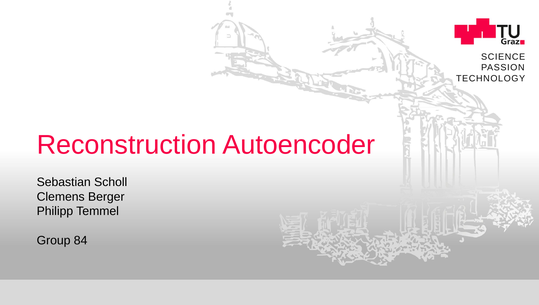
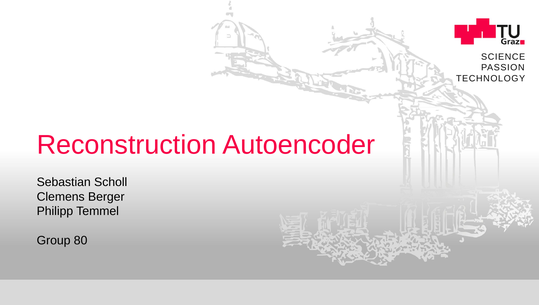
84: 84 -> 80
